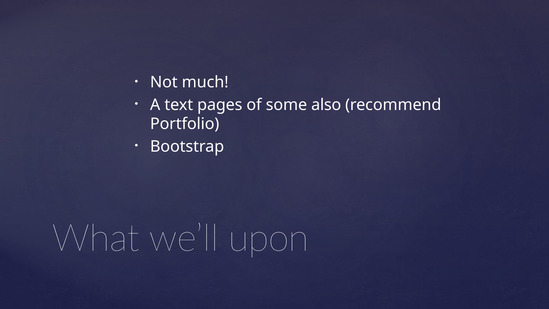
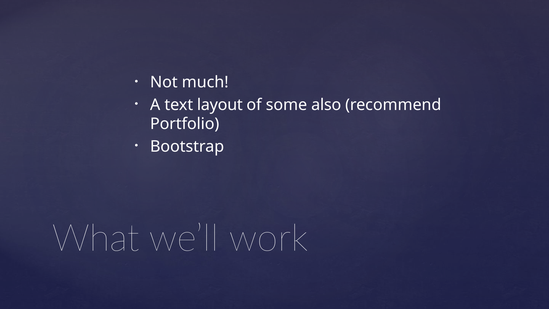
pages: pages -> layout
upon: upon -> work
